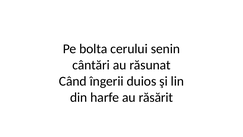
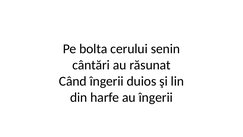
au răsărit: răsărit -> îngerii
